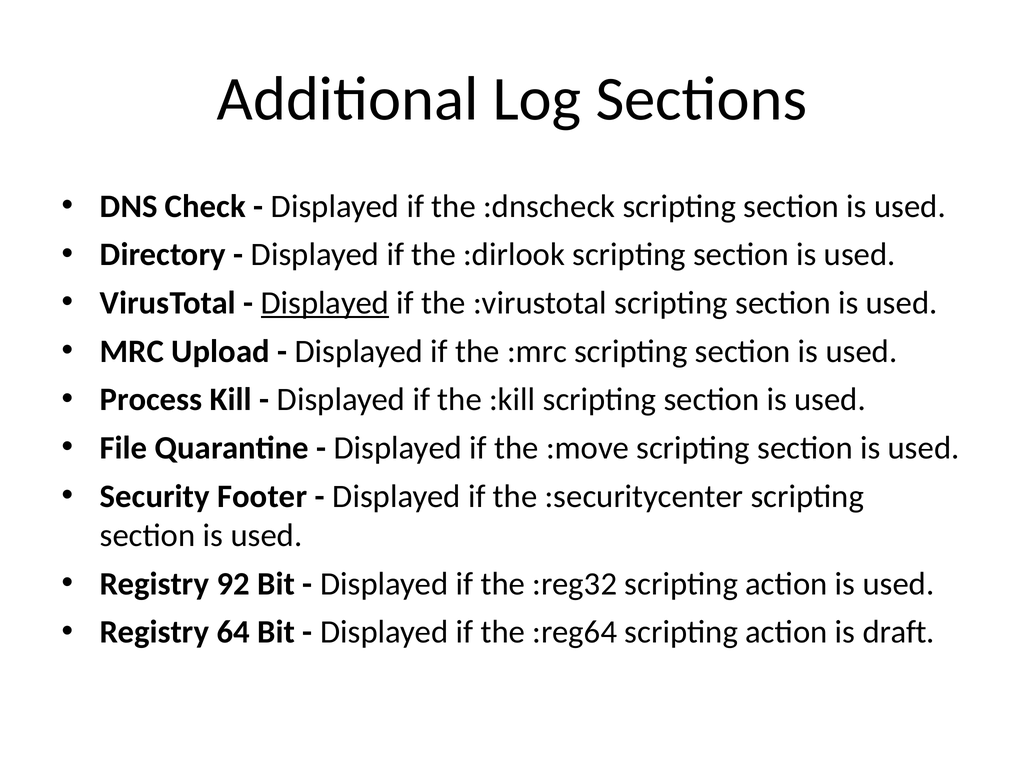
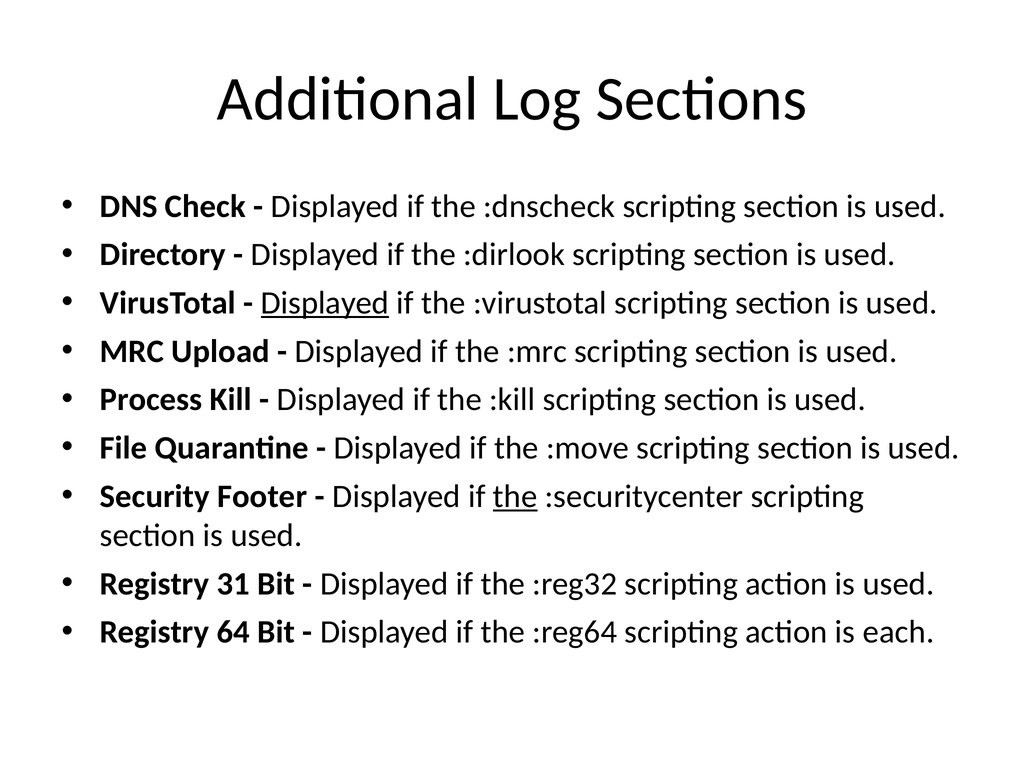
the at (515, 497) underline: none -> present
92: 92 -> 31
draft: draft -> each
